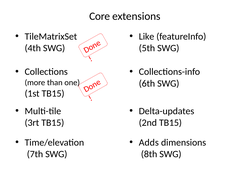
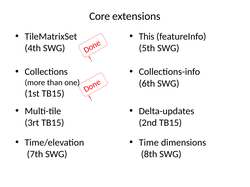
Like: Like -> This
Adds: Adds -> Time
